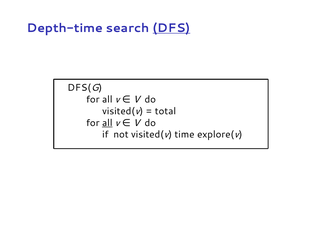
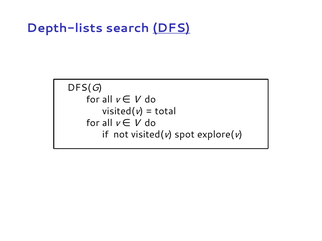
Depth-time: Depth-time -> Depth-lists
all at (107, 123) underline: present -> none
time: time -> spot
